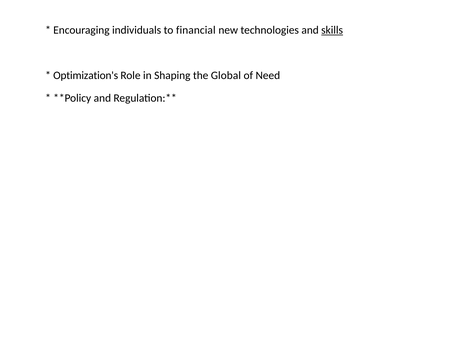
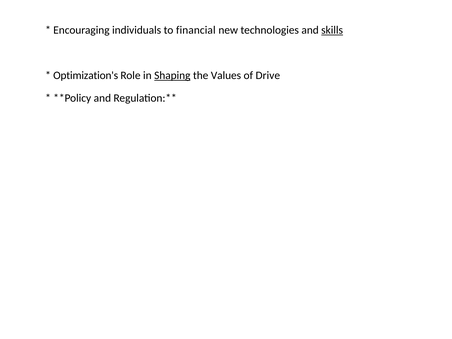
Shaping underline: none -> present
Global: Global -> Values
Need: Need -> Drive
